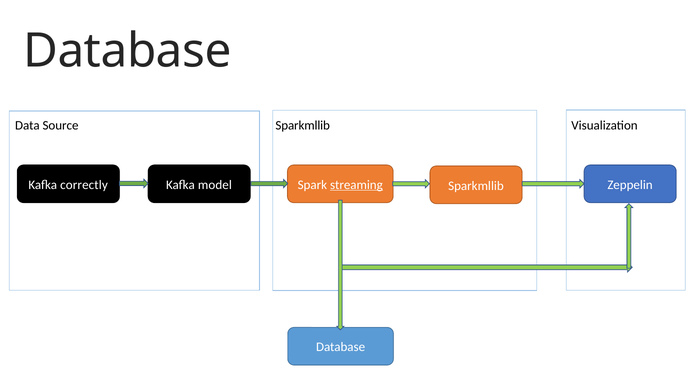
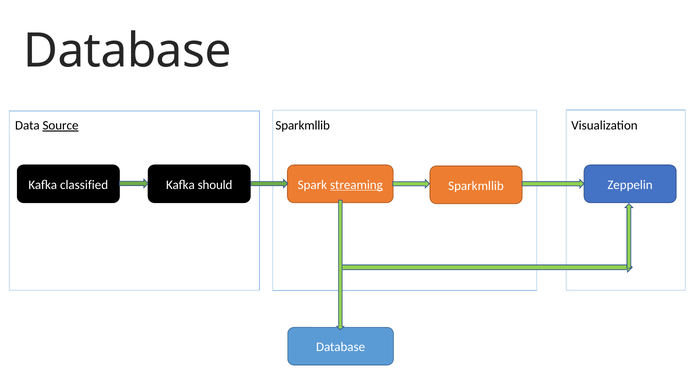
Source underline: none -> present
correctly: correctly -> classified
model: model -> should
